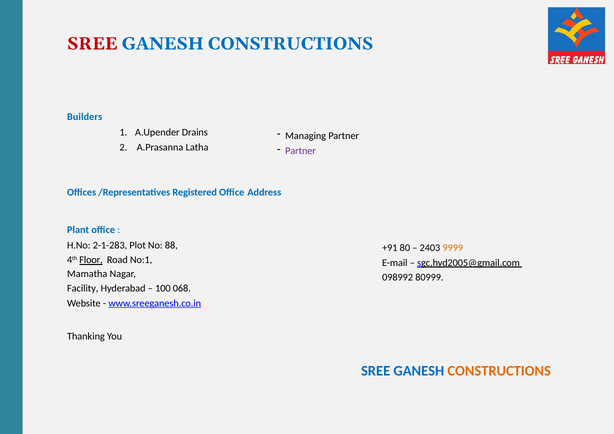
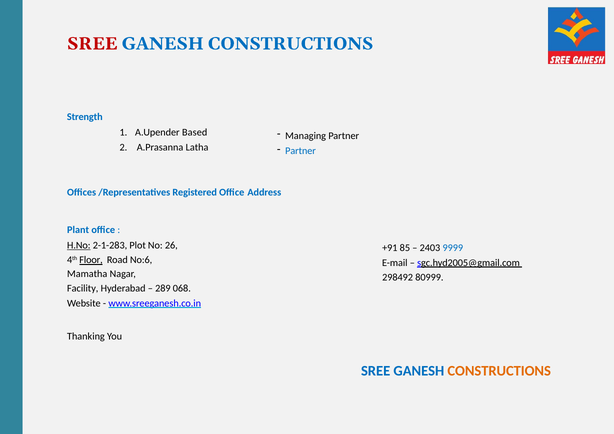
Builders: Builders -> Strength
Drains: Drains -> Based
Partner at (301, 151) colour: purple -> blue
H.No underline: none -> present
88: 88 -> 26
80: 80 -> 85
9999 colour: orange -> blue
No:1: No:1 -> No:6
098992: 098992 -> 298492
100: 100 -> 289
